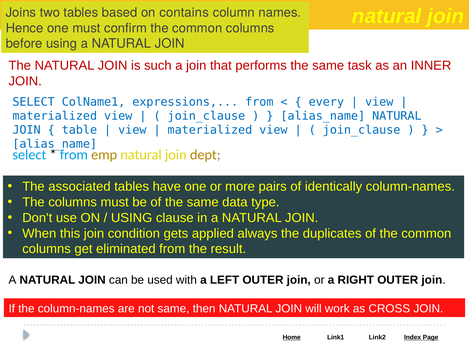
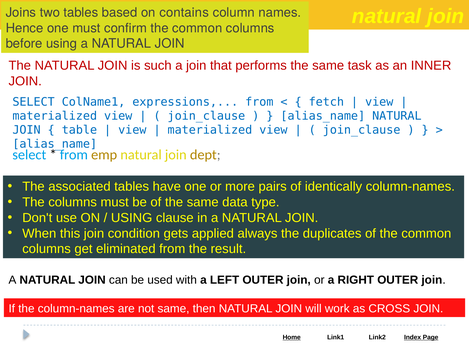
every: every -> fetch
